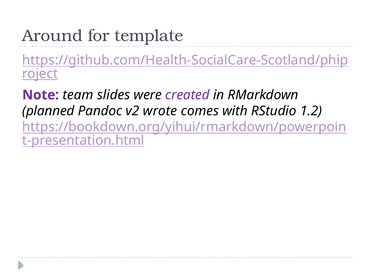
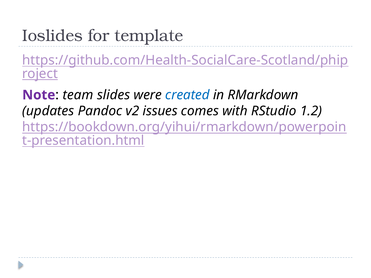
Around: Around -> Ioslides
created colour: purple -> blue
planned: planned -> updates
wrote: wrote -> issues
